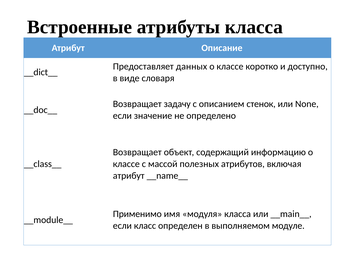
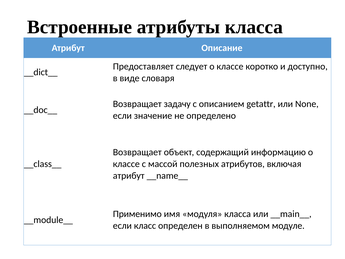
данных: данных -> следует
стенок: стенок -> getattr
